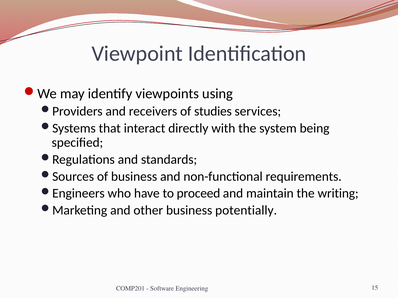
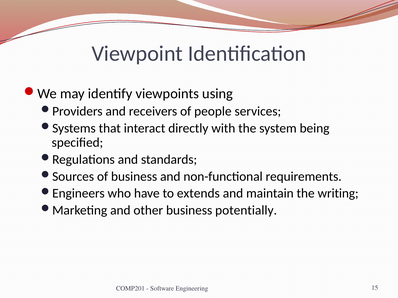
studies: studies -> people
proceed: proceed -> extends
